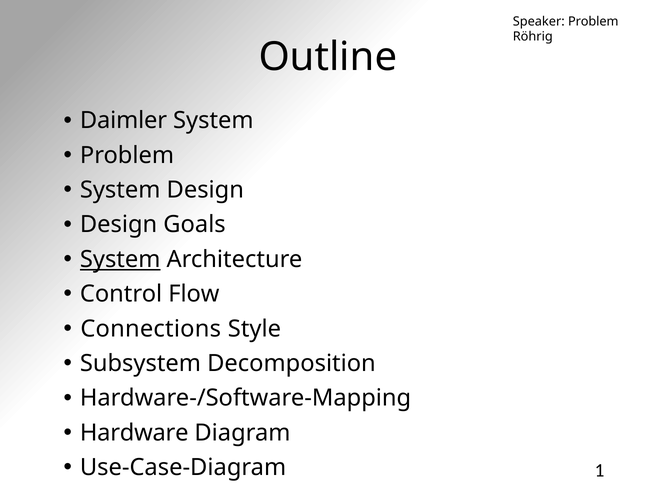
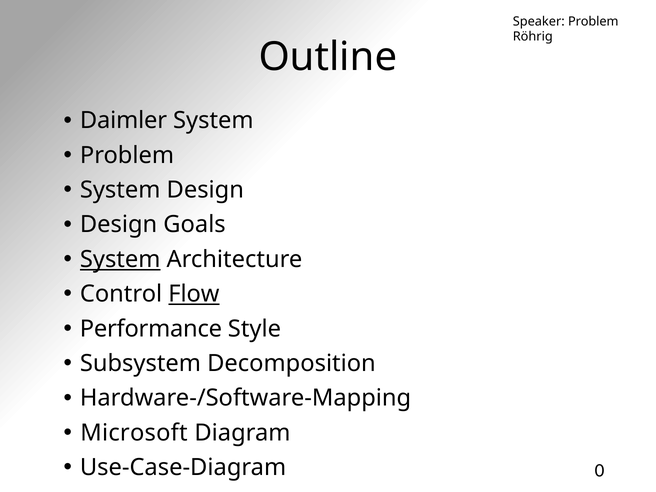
Flow underline: none -> present
Connections: Connections -> Performance
Hardware: Hardware -> Microsoft
1: 1 -> 0
